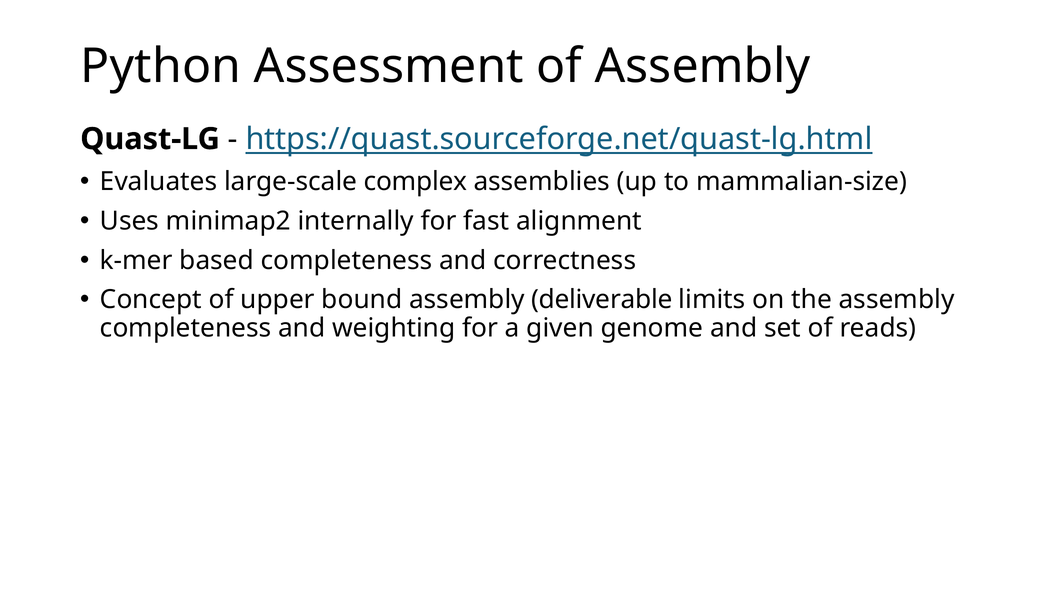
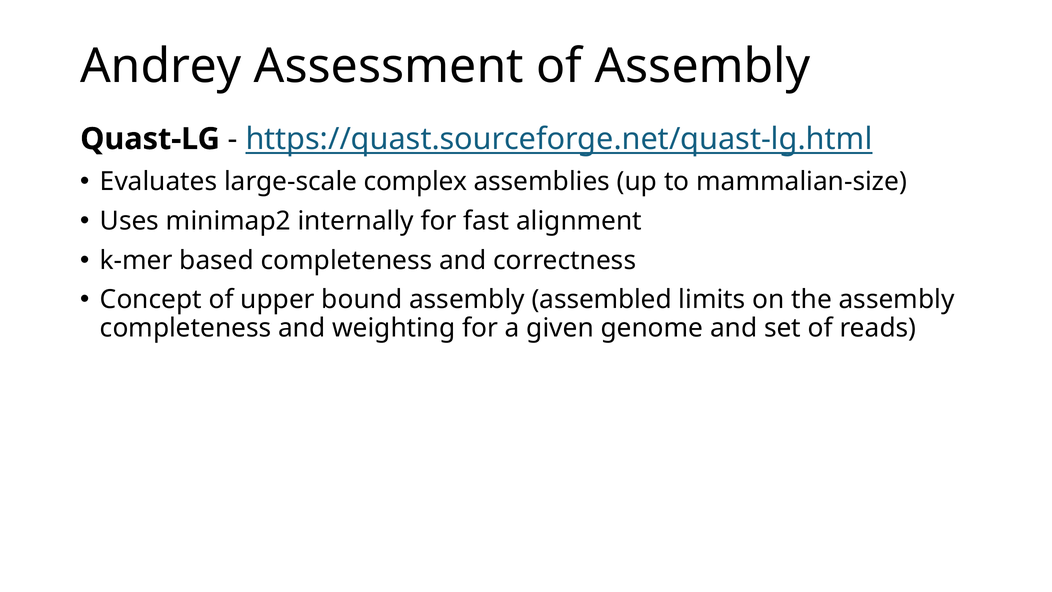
Python: Python -> Andrey
deliverable: deliverable -> assembled
